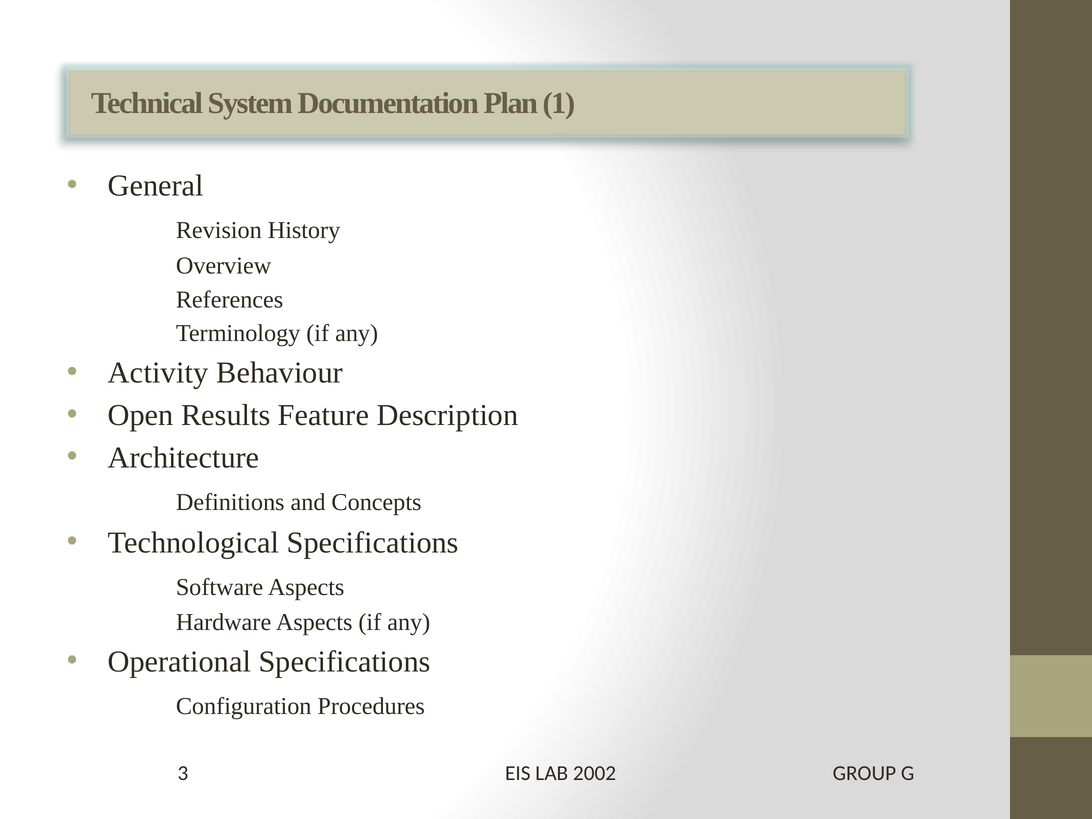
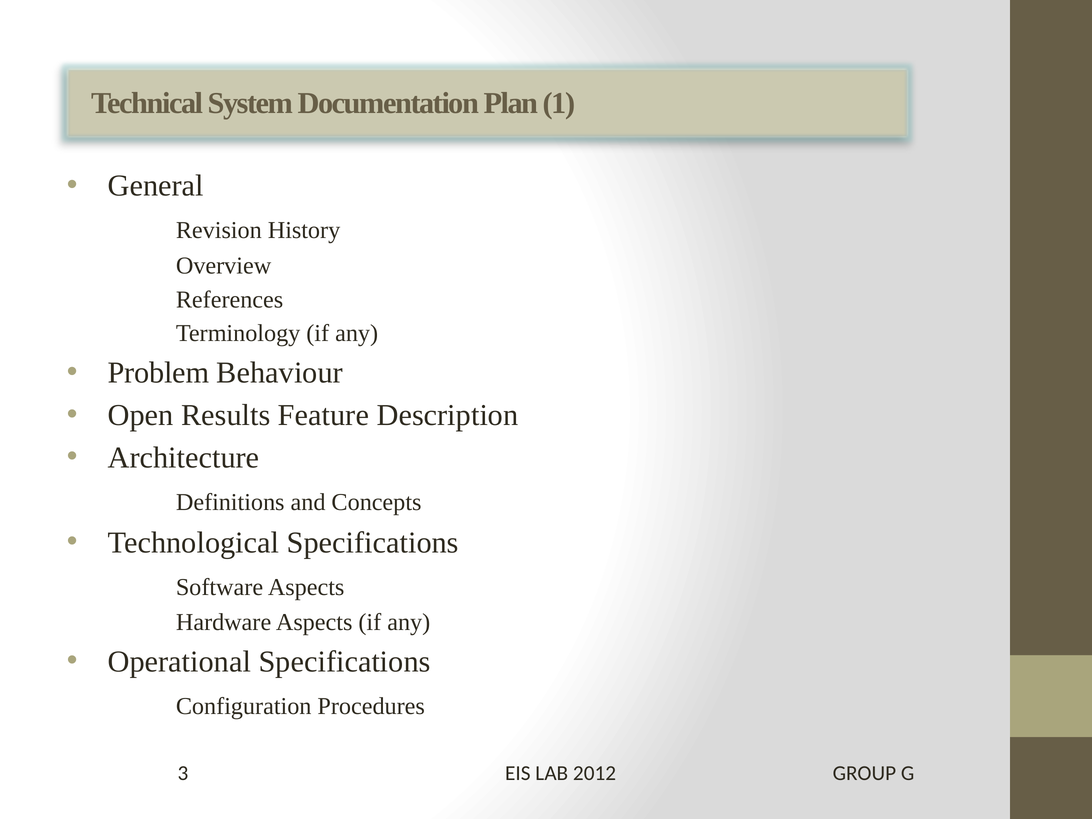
Activity: Activity -> Problem
2002: 2002 -> 2012
